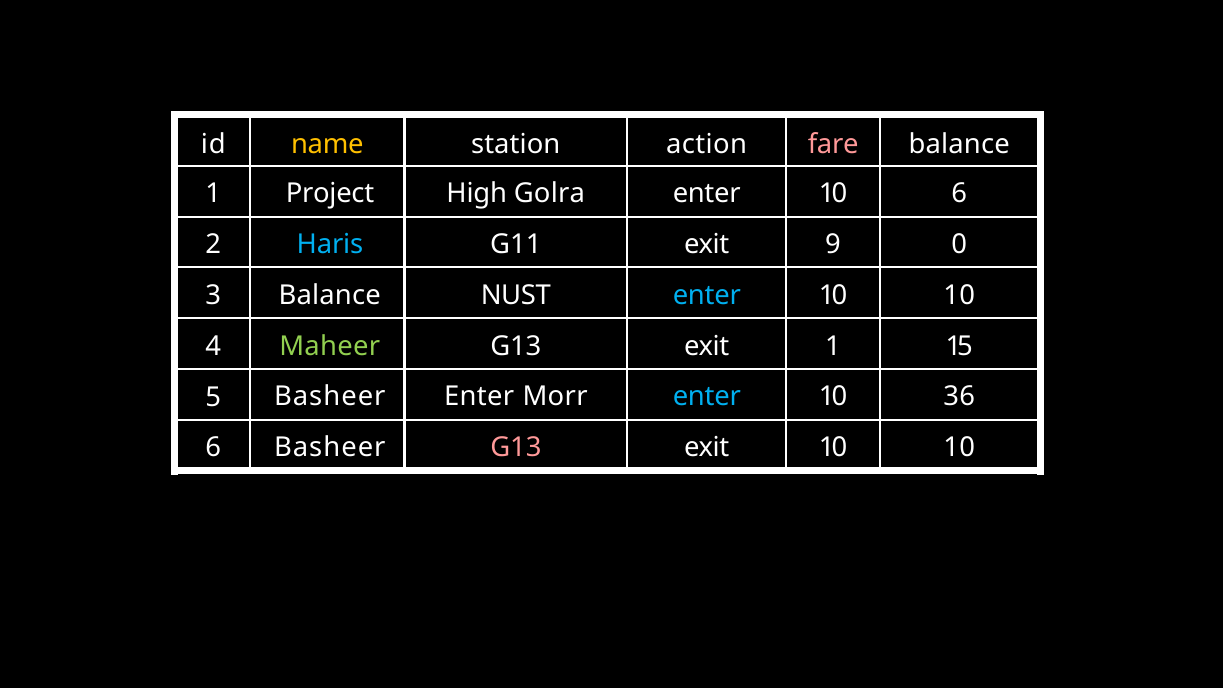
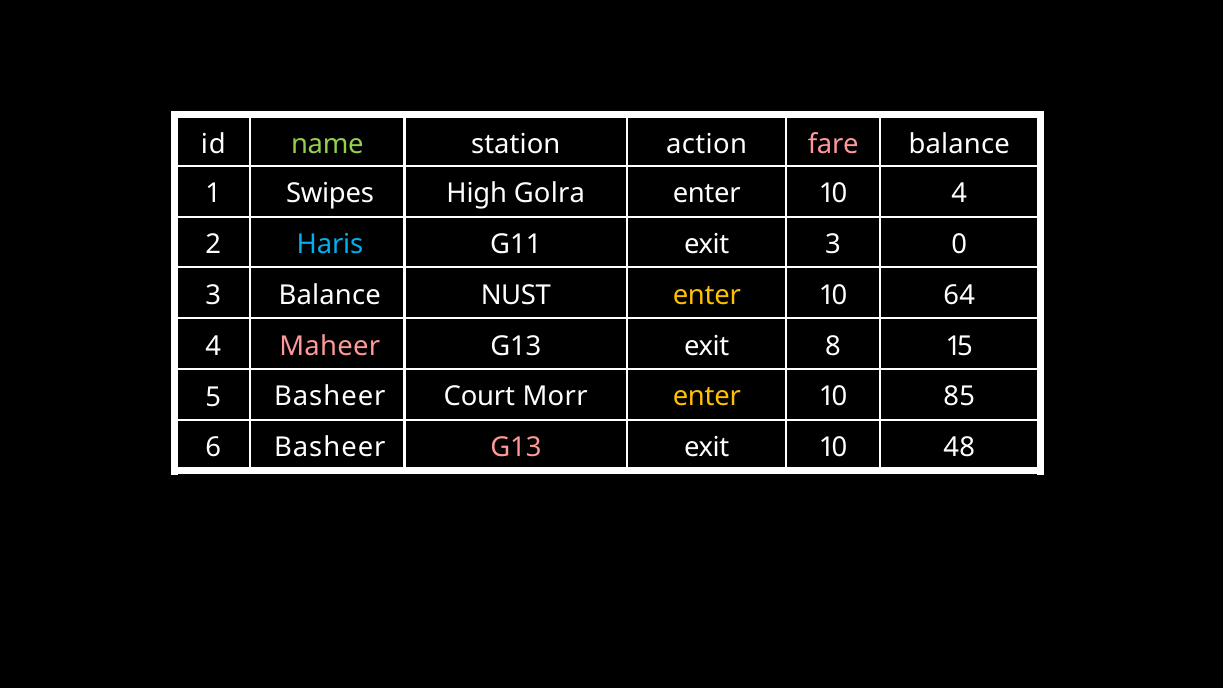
name colour: yellow -> light green
Project: Project -> Swipes
10 6: 6 -> 4
exit 9: 9 -> 3
enter at (707, 295) colour: light blue -> yellow
10 at (959, 295): 10 -> 64
Maheer colour: light green -> pink
exit 1: 1 -> 8
Basheer Enter: Enter -> Court
enter at (707, 397) colour: light blue -> yellow
36: 36 -> 85
exit 10 10: 10 -> 48
